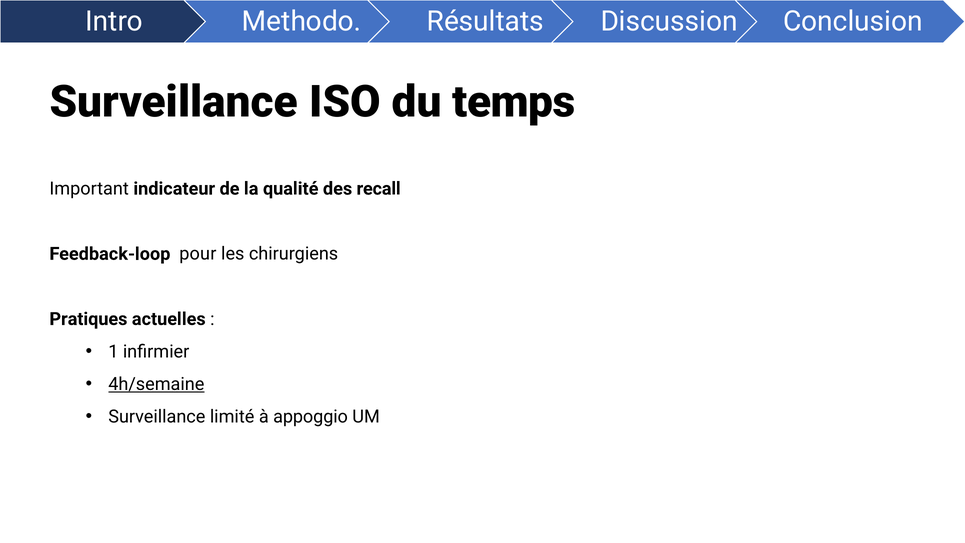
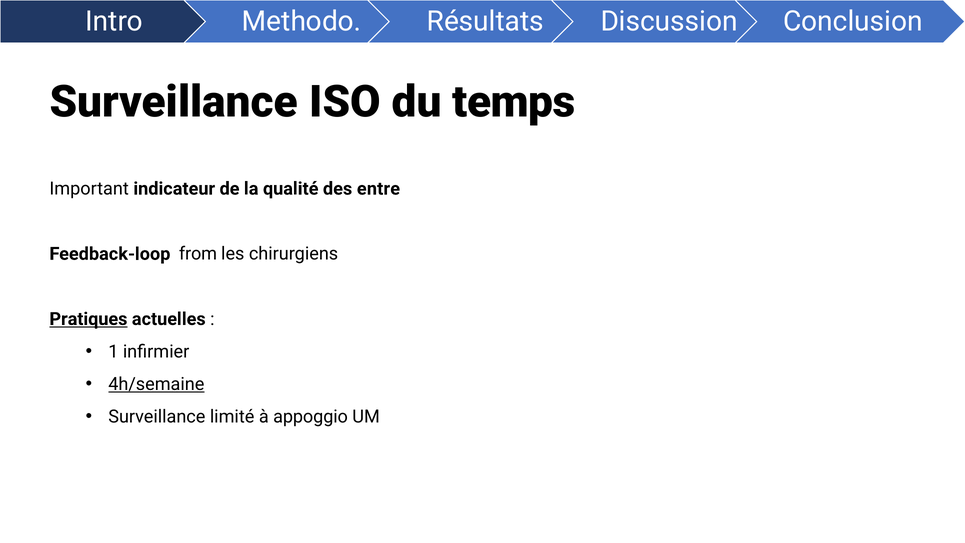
recall: recall -> entre
pour: pour -> from
Pratiques underline: none -> present
